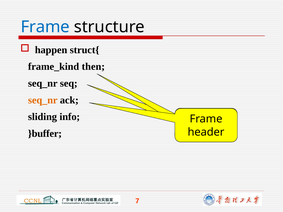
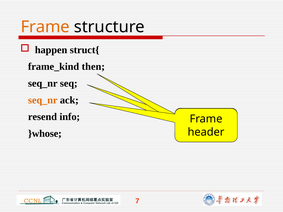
Frame at (45, 27) colour: blue -> orange
sliding: sliding -> resend
}buffer: }buffer -> }whose
